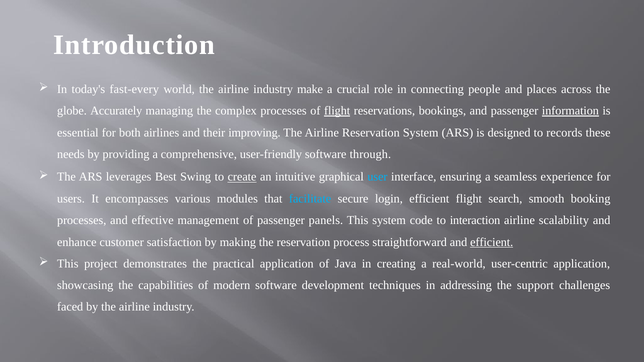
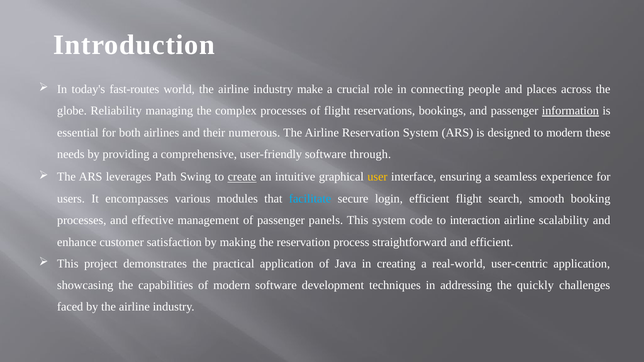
fast-every: fast-every -> fast-routes
Accurately: Accurately -> Reliability
flight at (337, 111) underline: present -> none
improving: improving -> numerous
to records: records -> modern
Best: Best -> Path
user colour: light blue -> yellow
efficient at (492, 242) underline: present -> none
support: support -> quickly
